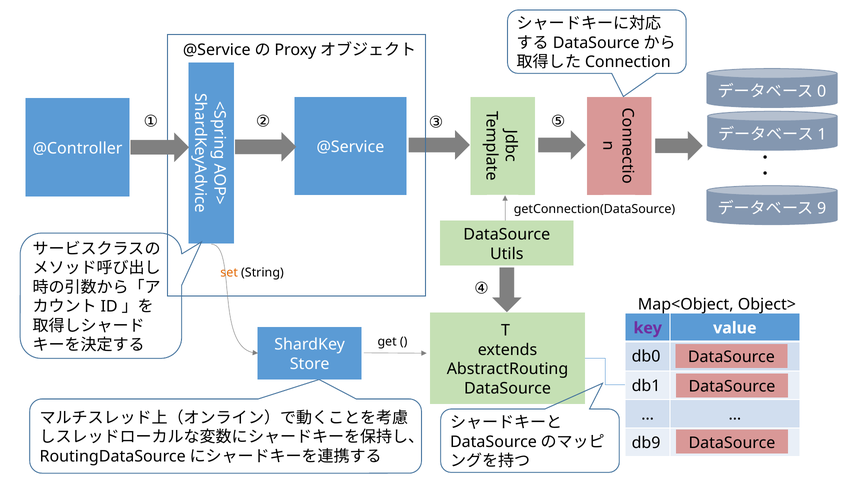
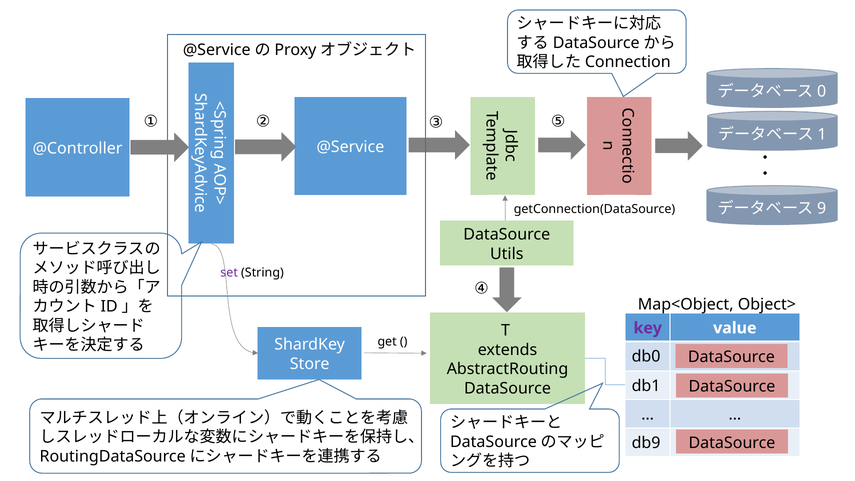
set colour: orange -> purple
